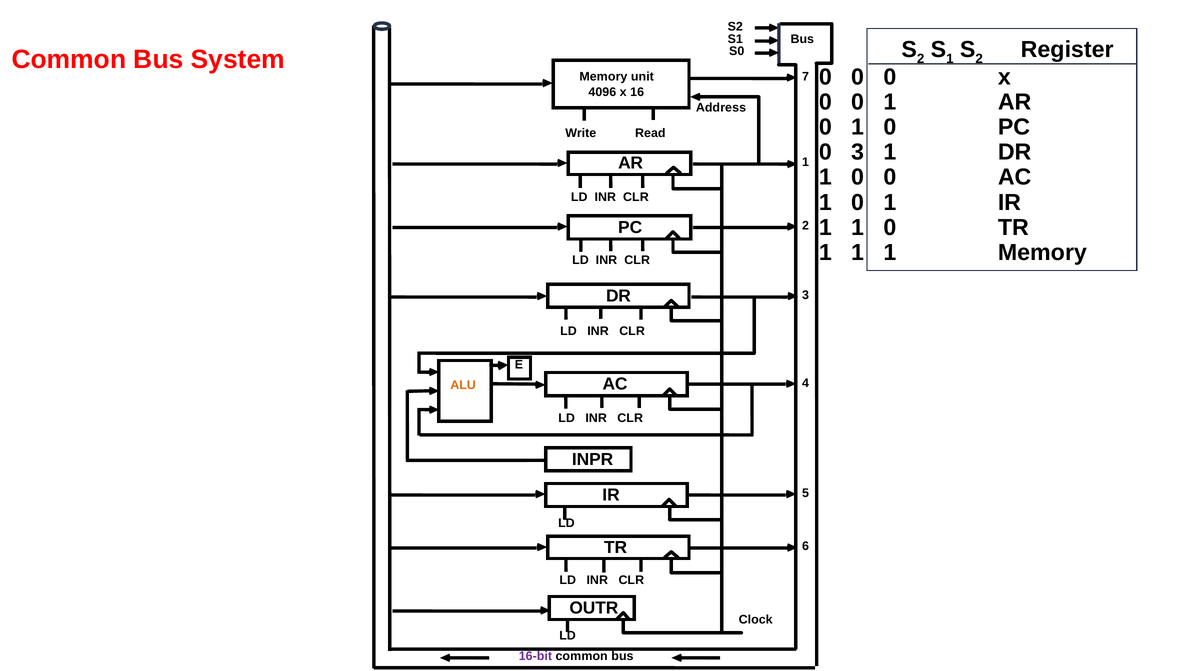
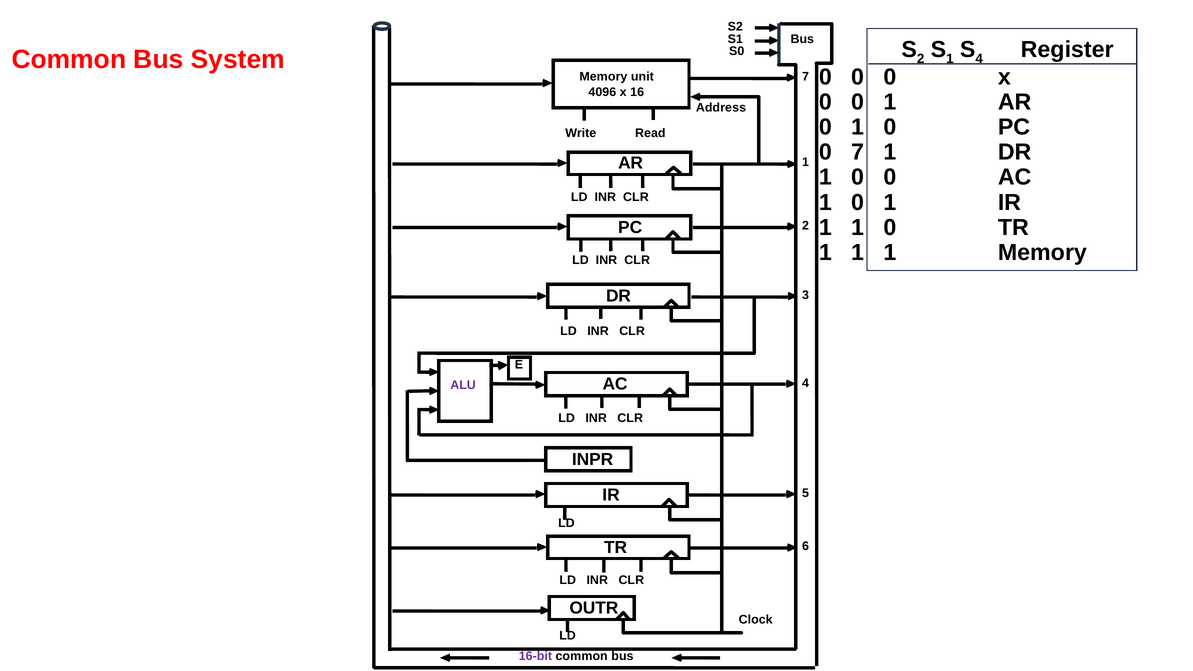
2 at (979, 59): 2 -> 4
0 3: 3 -> 7
ALU colour: orange -> purple
